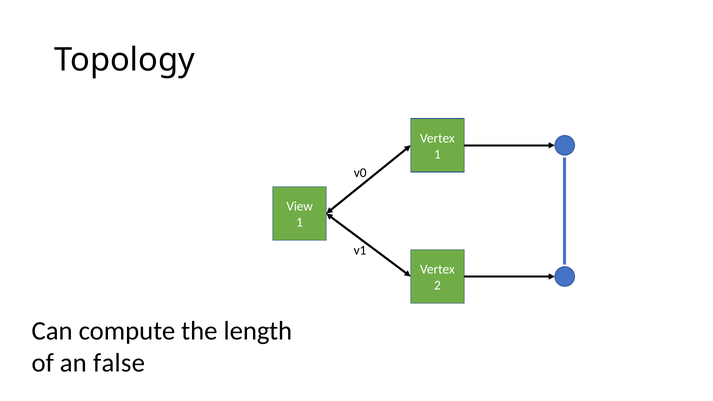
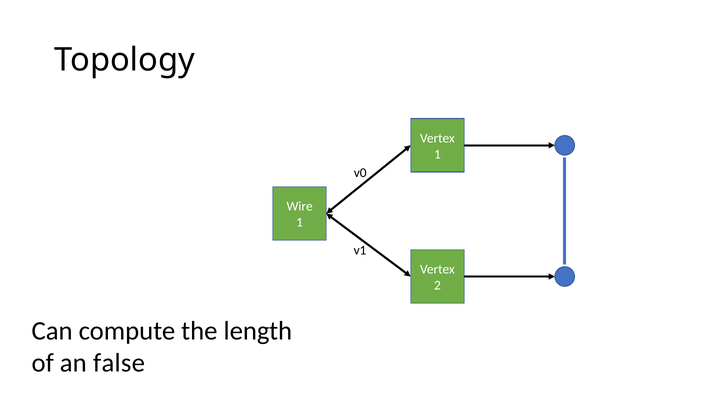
View: View -> Wire
